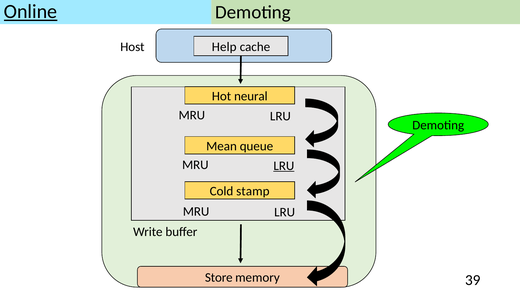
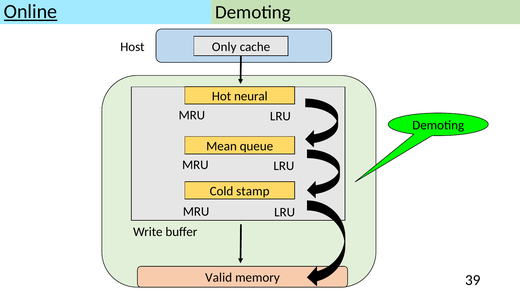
Help: Help -> Only
LRU at (284, 165) underline: present -> none
Store: Store -> Valid
